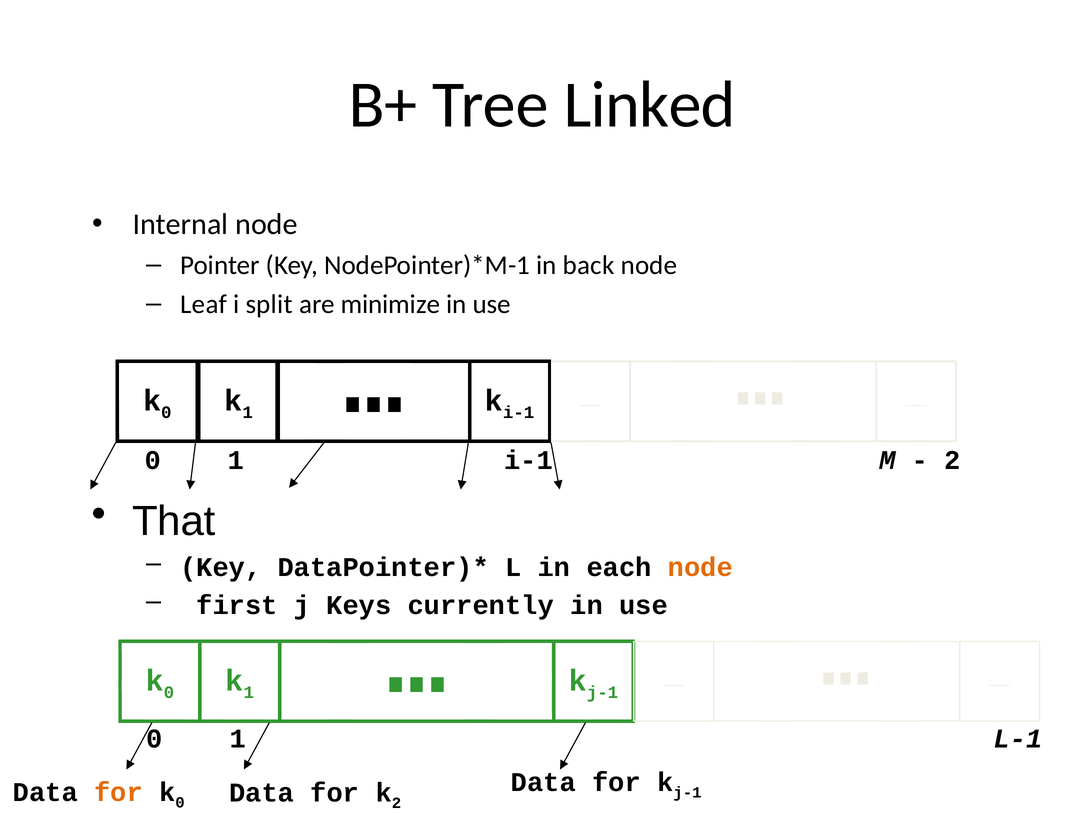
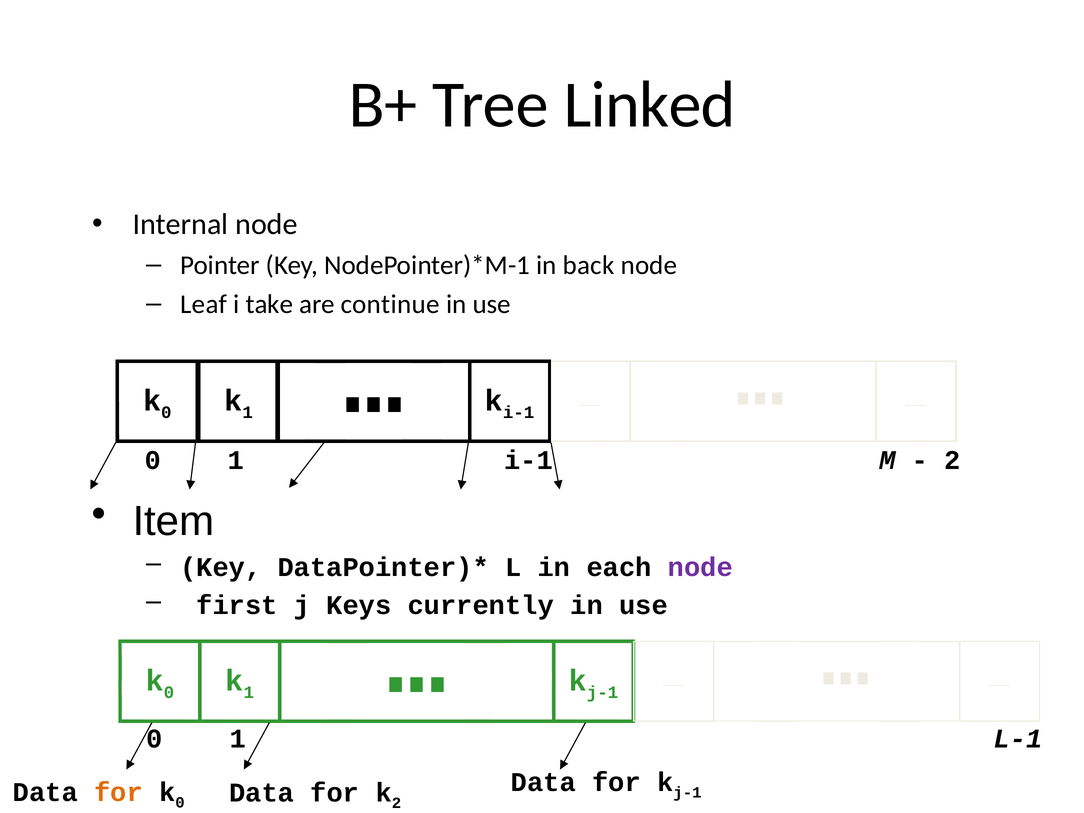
split: split -> take
minimize: minimize -> continue
That: That -> Item
node at (700, 567) colour: orange -> purple
